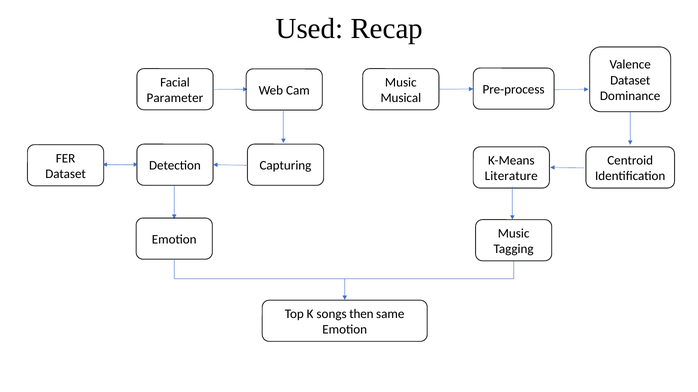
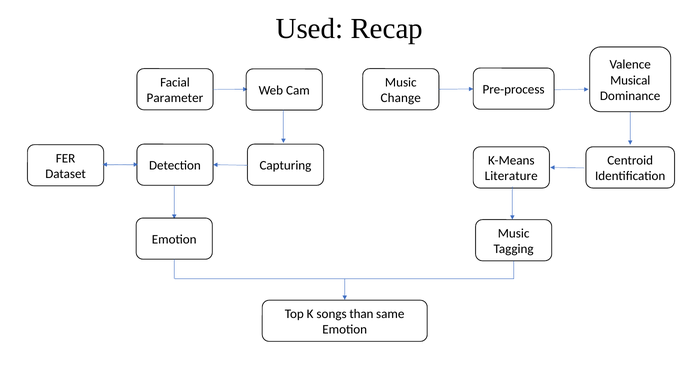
Dataset at (630, 80): Dataset -> Musical
Musical: Musical -> Change
then: then -> than
